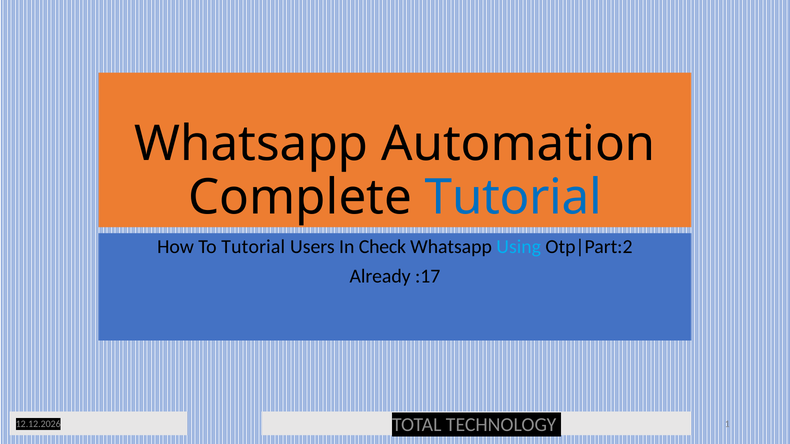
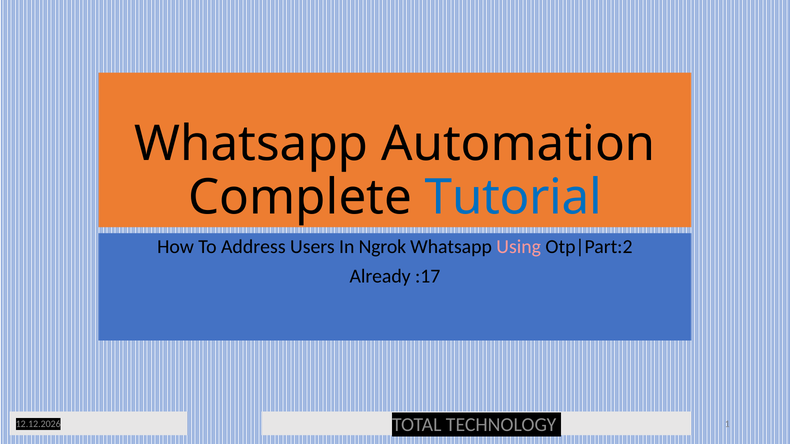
To Tutorial: Tutorial -> Address
Check: Check -> Ngrok
Using colour: light blue -> pink
